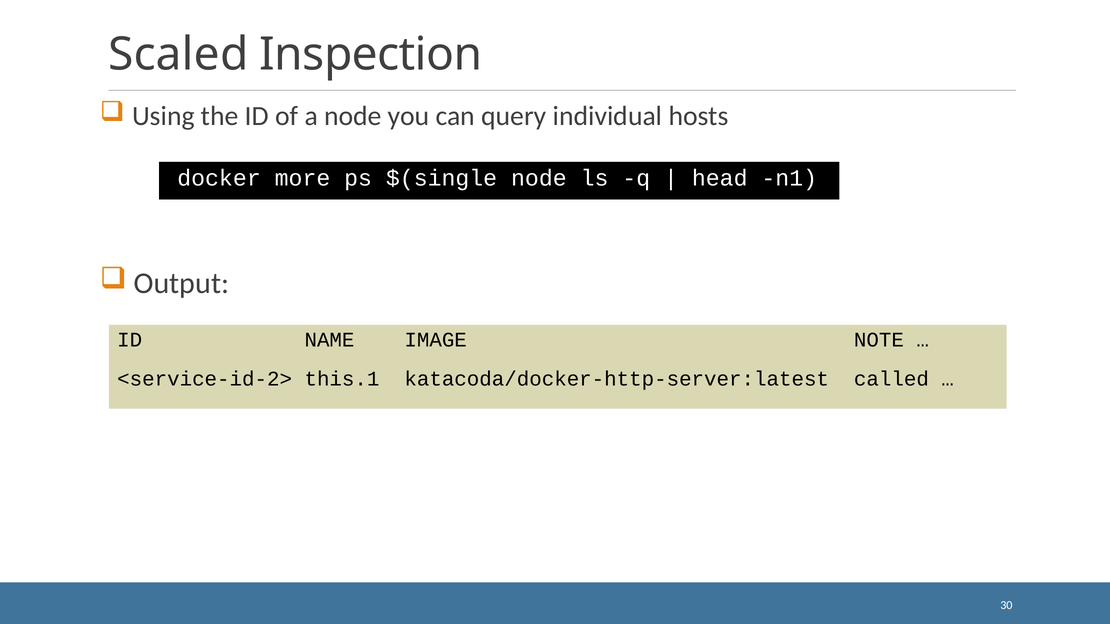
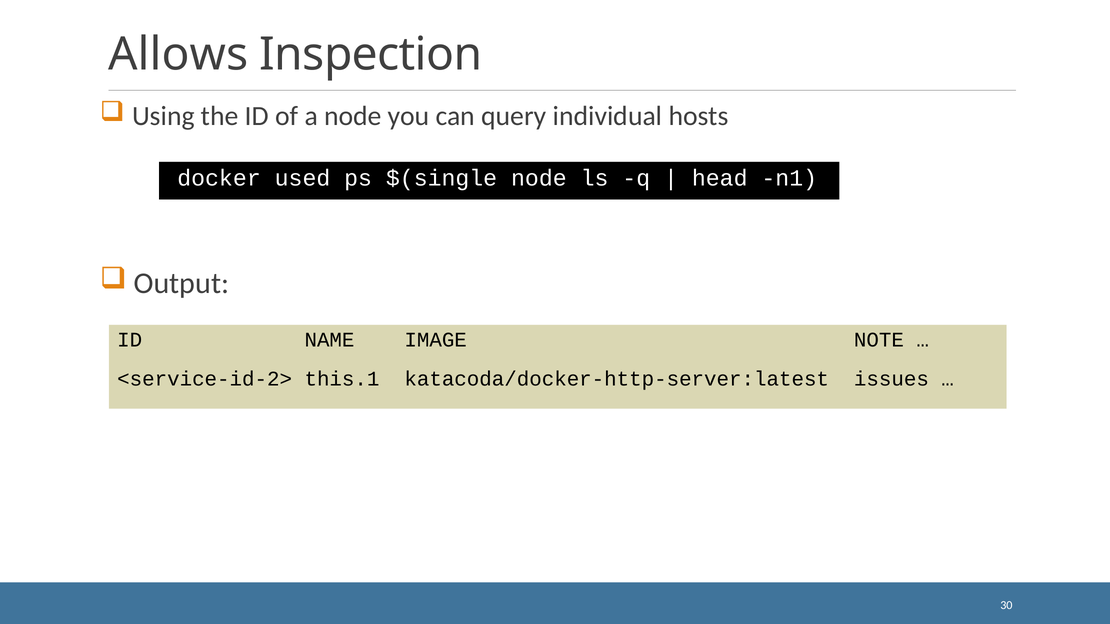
Scaled: Scaled -> Allows
more: more -> used
called: called -> issues
